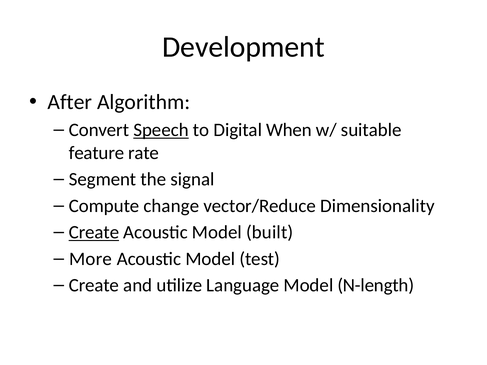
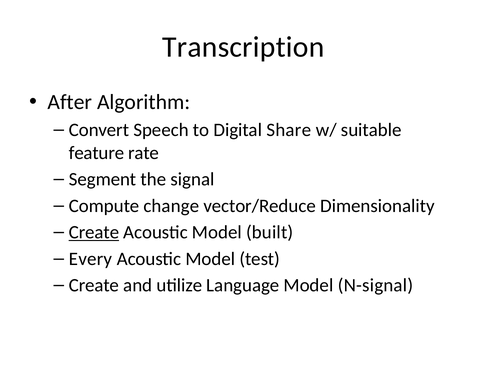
Development: Development -> Transcription
Speech underline: present -> none
When: When -> Share
More: More -> Every
N-length: N-length -> N-signal
